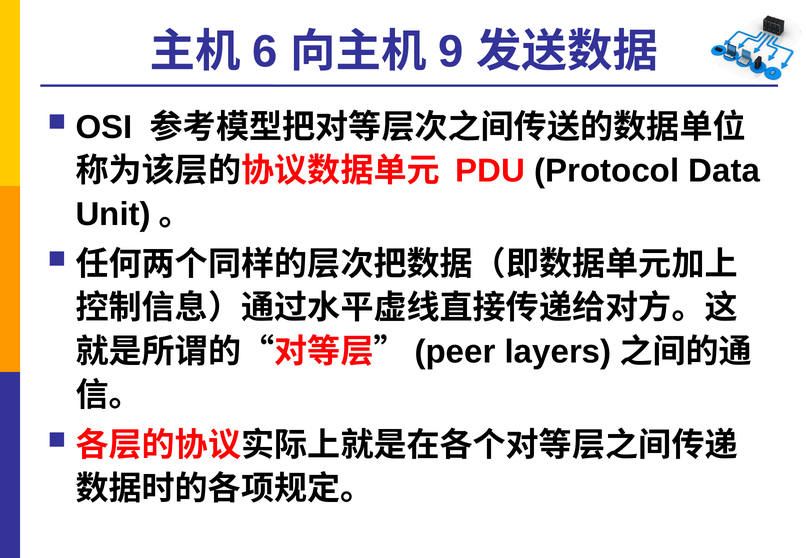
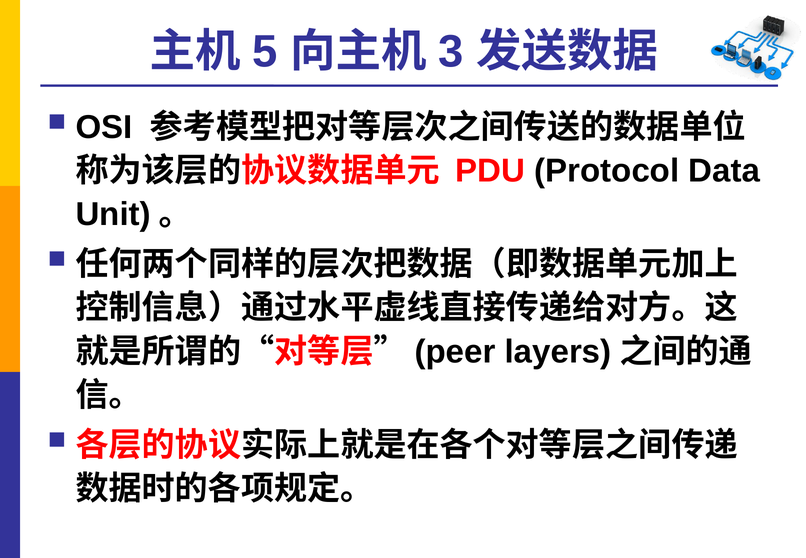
6: 6 -> 5
9: 9 -> 3
